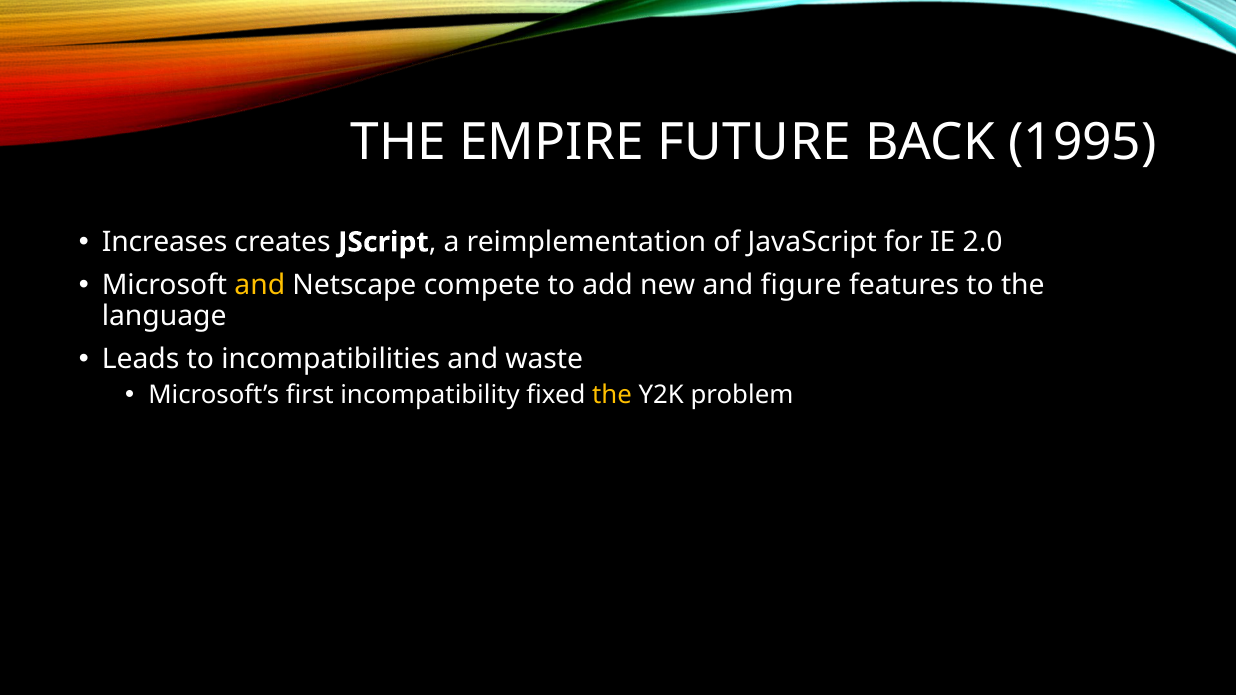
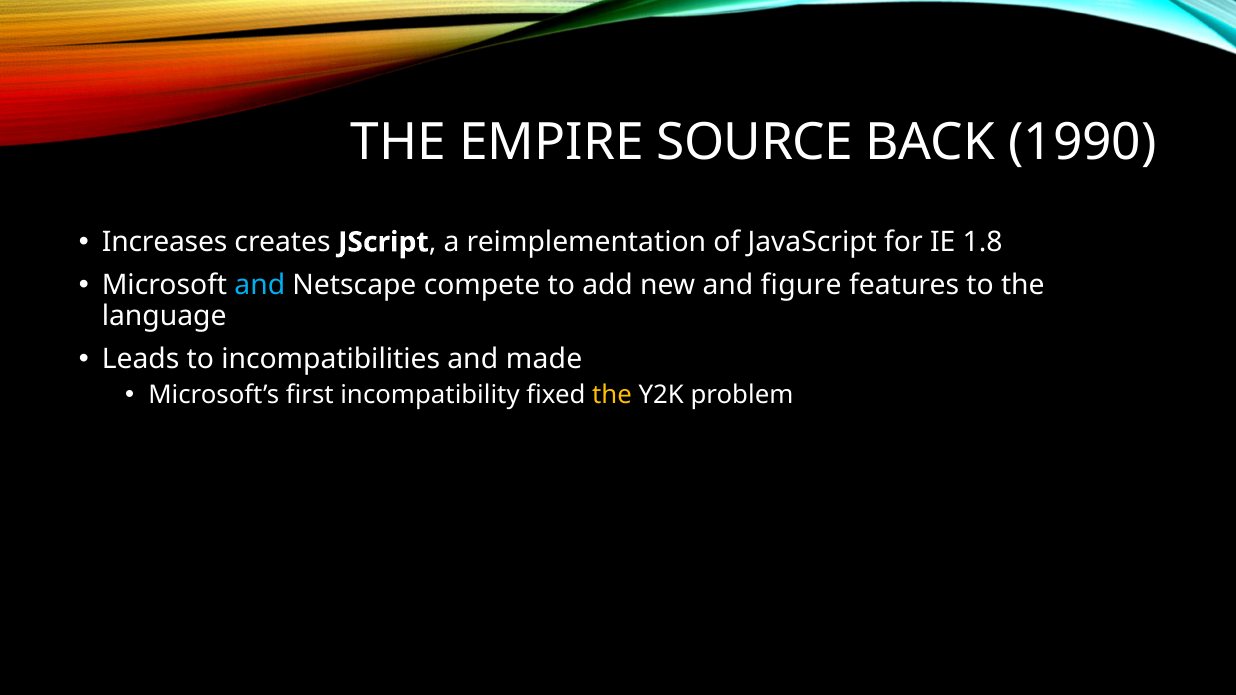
FUTURE: FUTURE -> SOURCE
1995: 1995 -> 1990
2.0: 2.0 -> 1.8
and at (260, 286) colour: yellow -> light blue
waste: waste -> made
